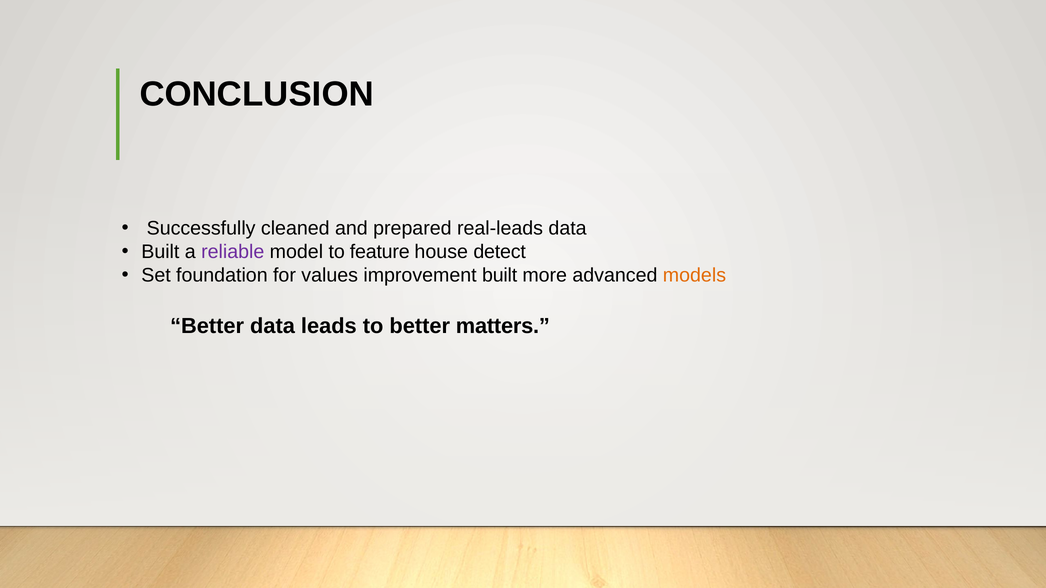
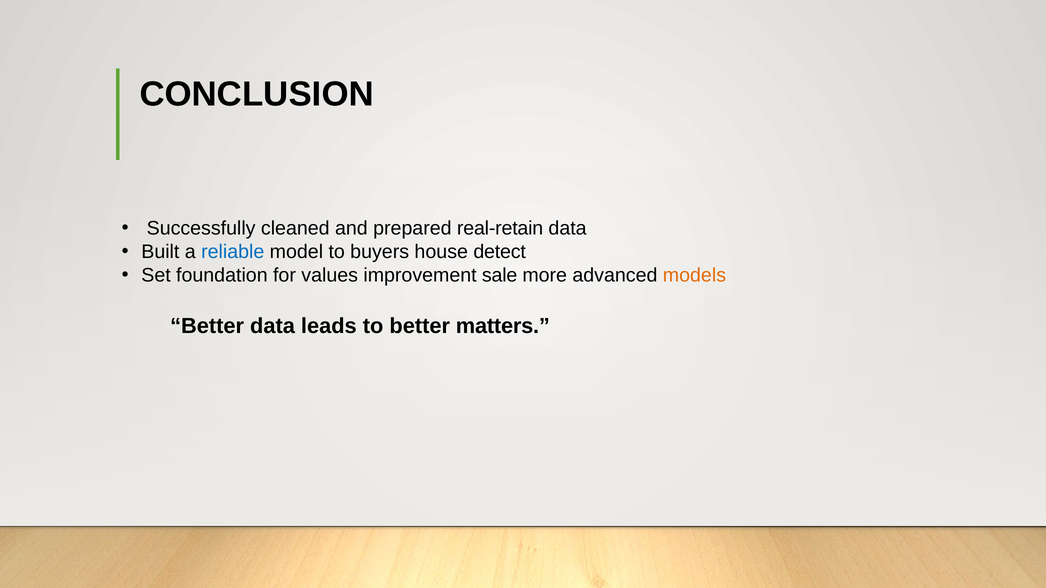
real-leads: real-leads -> real-retain
reliable colour: purple -> blue
feature: feature -> buyers
improvement built: built -> sale
